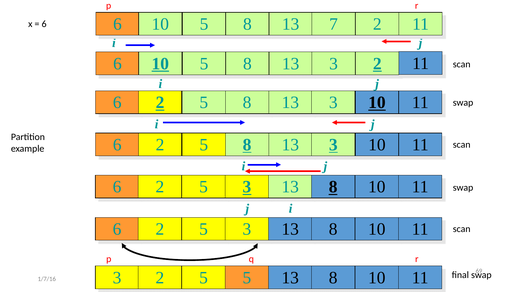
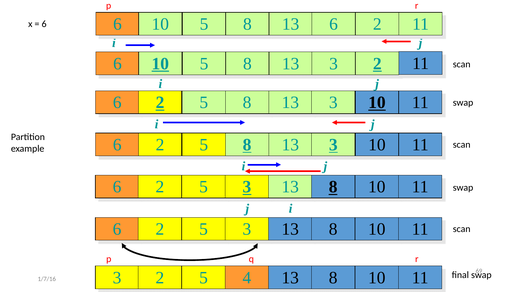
13 7: 7 -> 6
5 5: 5 -> 4
